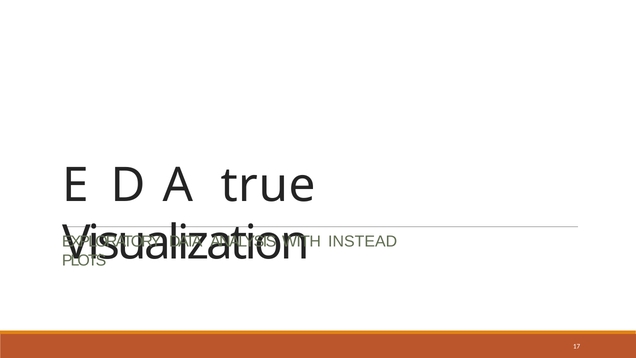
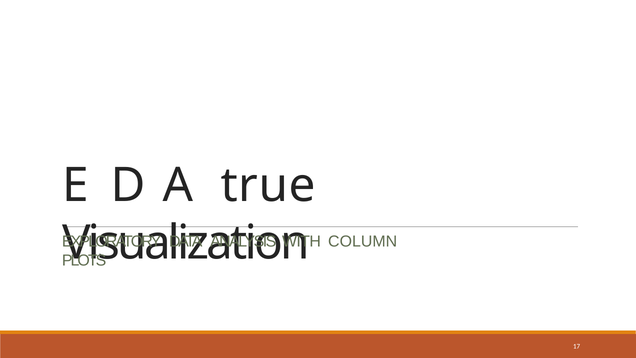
INSTEAD: INSTEAD -> COLUMN
